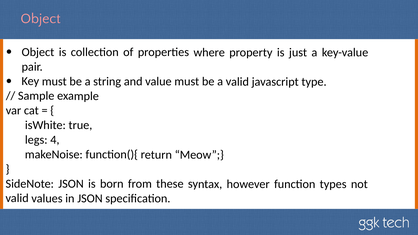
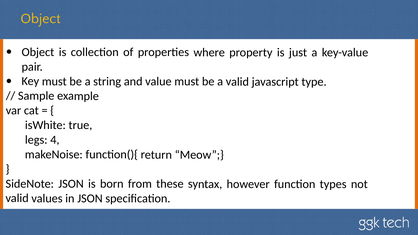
Object at (41, 19) colour: pink -> yellow
